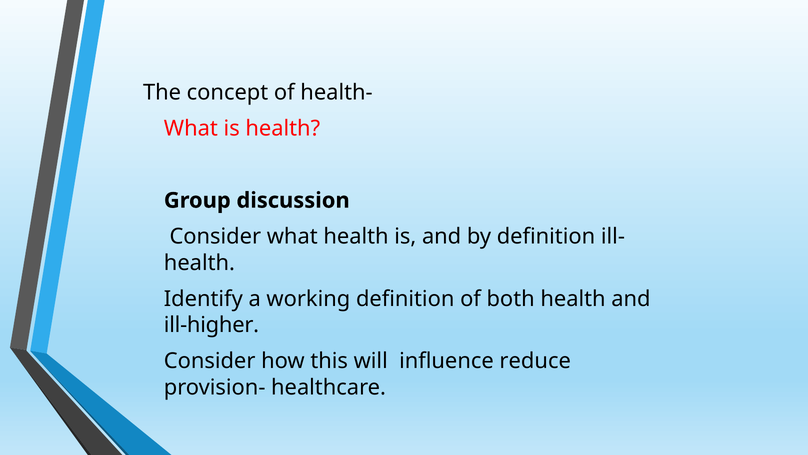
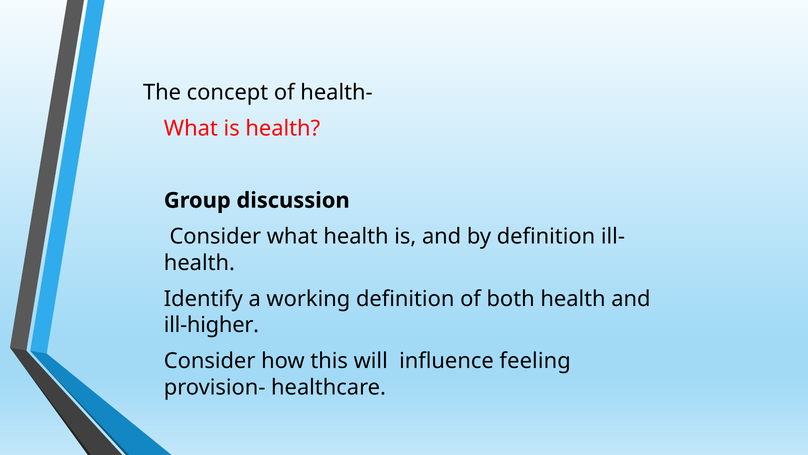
reduce: reduce -> feeling
